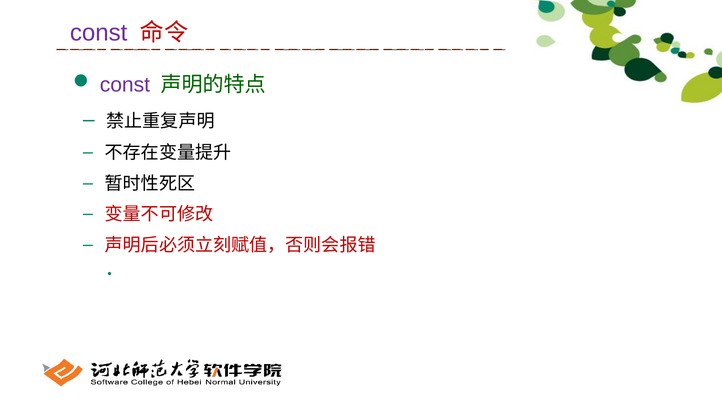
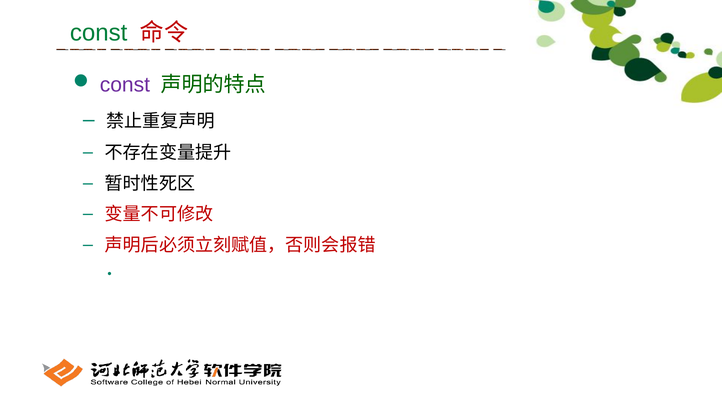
const at (99, 33) colour: purple -> green
